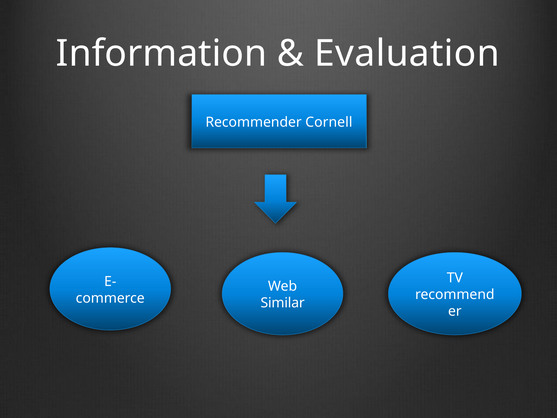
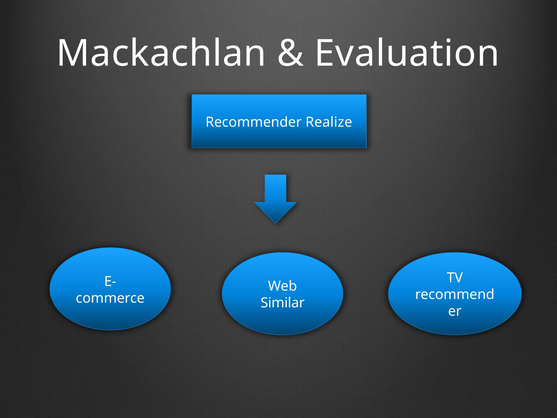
Information: Information -> Mackachlan
Cornell: Cornell -> Realize
